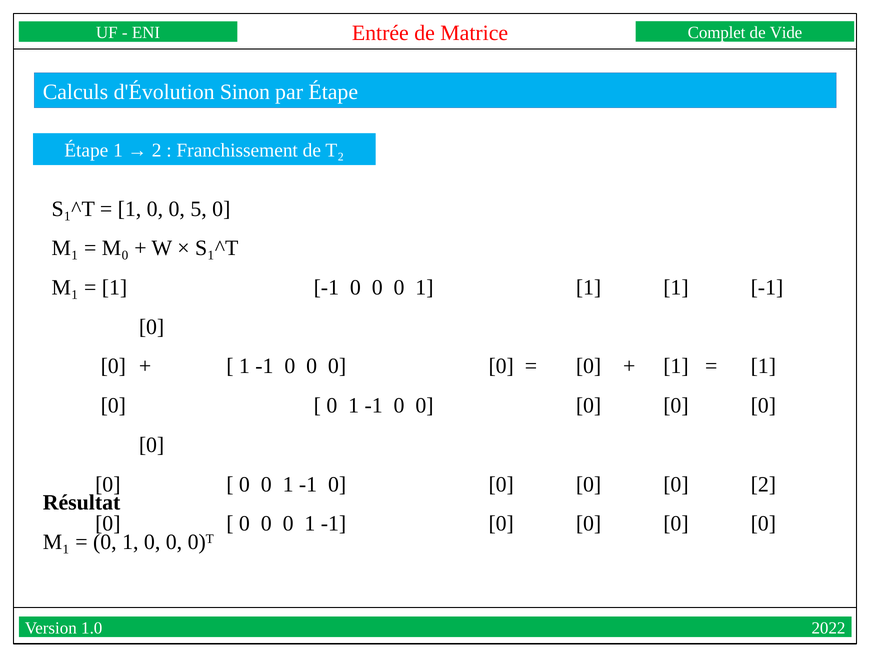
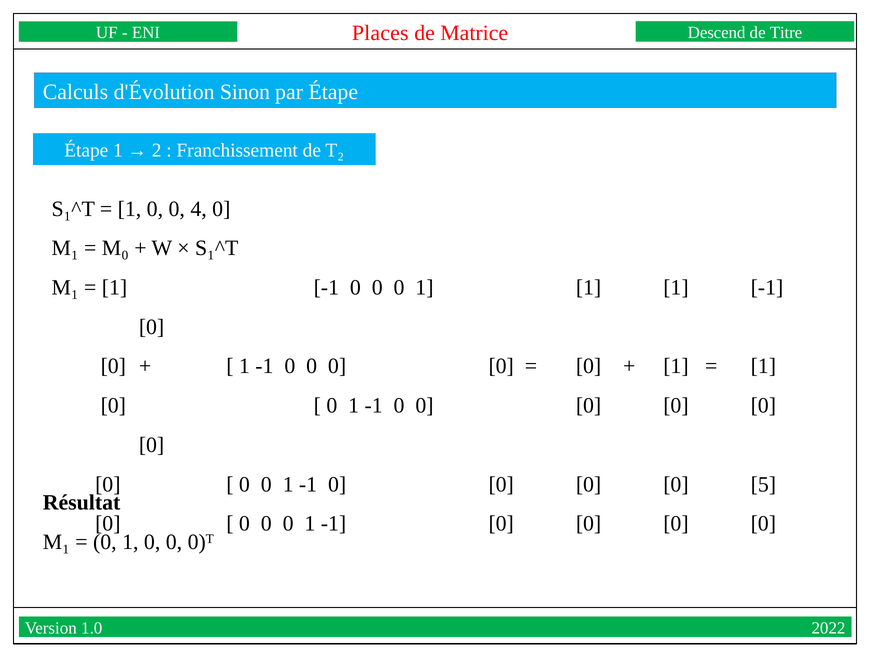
Entrée: Entrée -> Places
Complet: Complet -> Descend
Vide: Vide -> Titre
5: 5 -> 4
0 2: 2 -> 5
